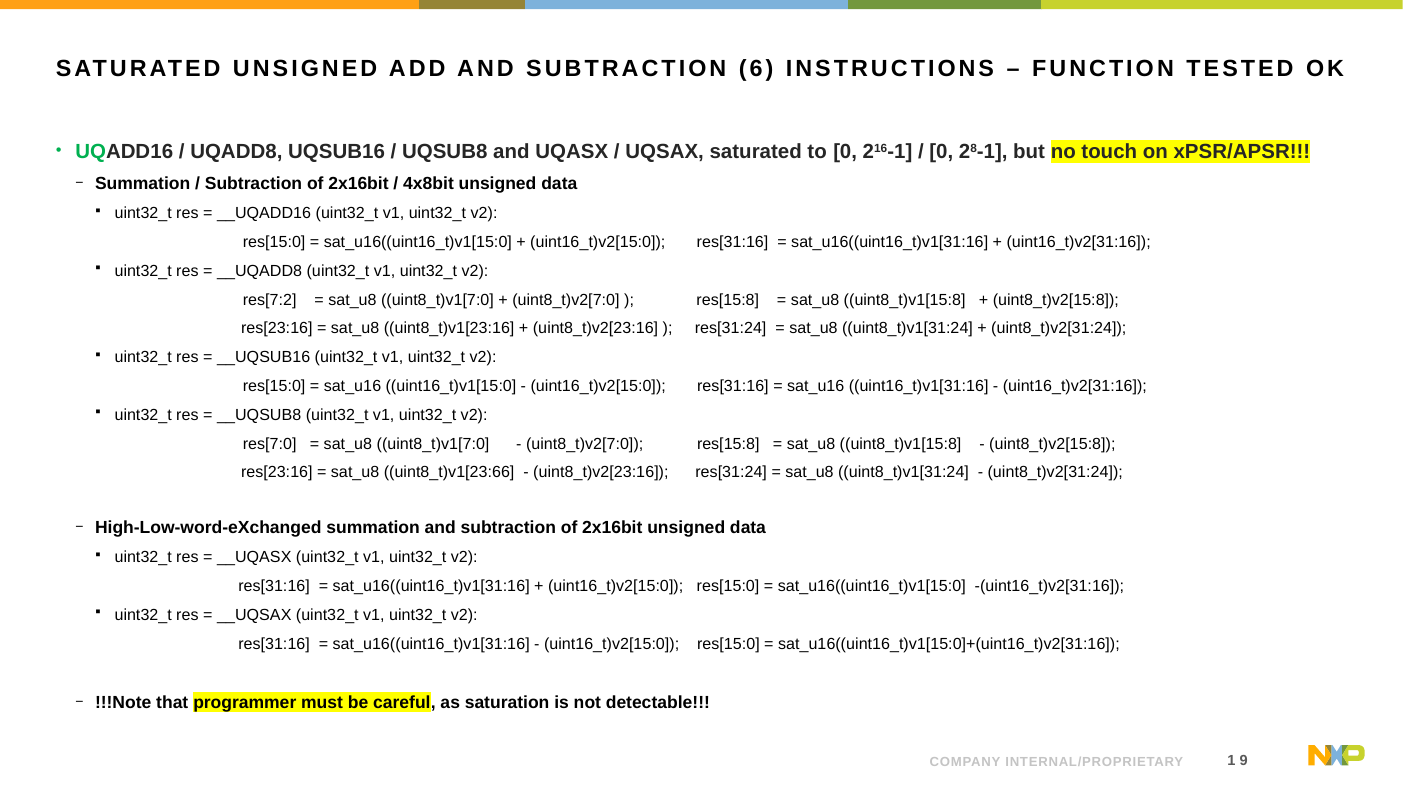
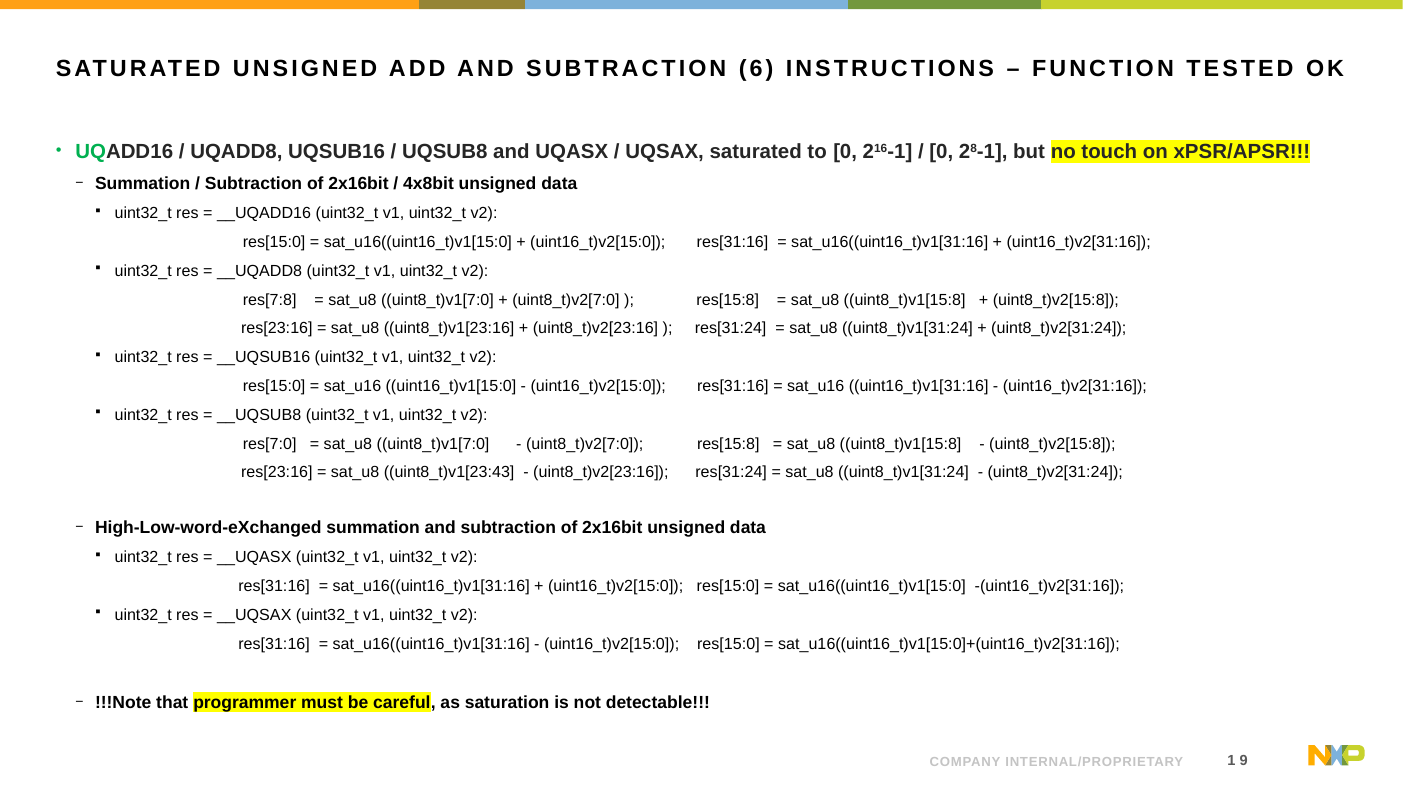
res[7:2: res[7:2 -> res[7:8
uint8_t)v1[23:66: uint8_t)v1[23:66 -> uint8_t)v1[23:43
